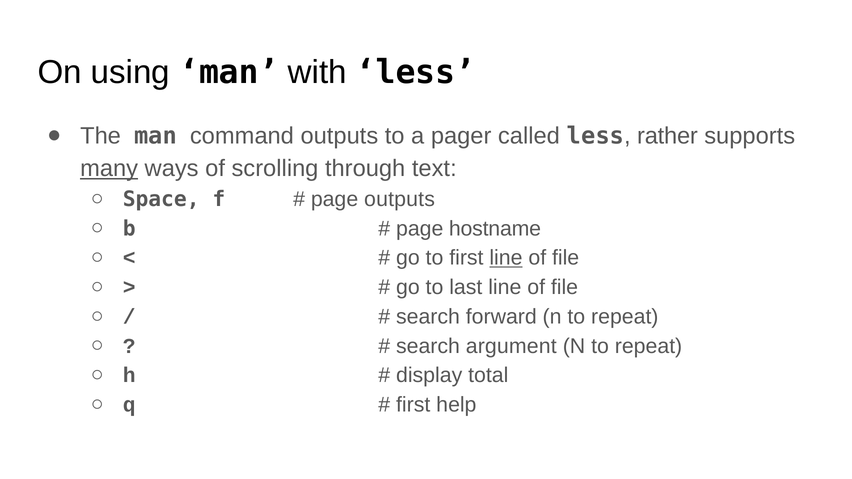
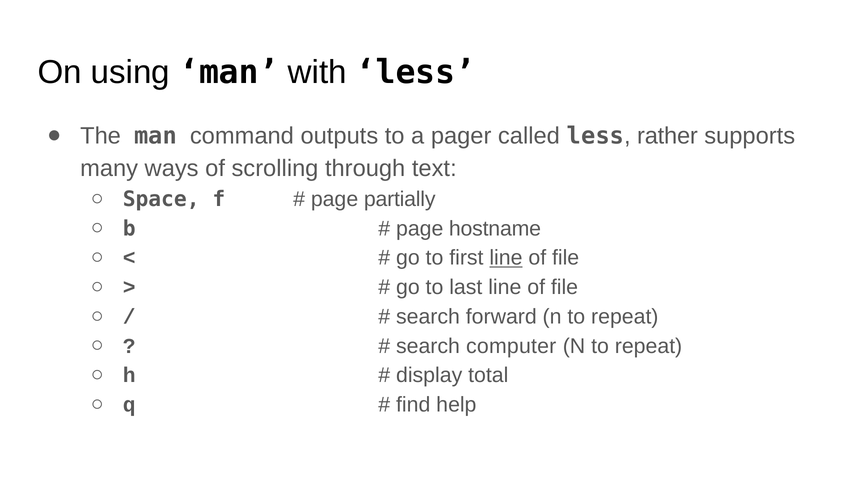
many underline: present -> none
page outputs: outputs -> partially
argument: argument -> computer
first at (413, 405): first -> find
